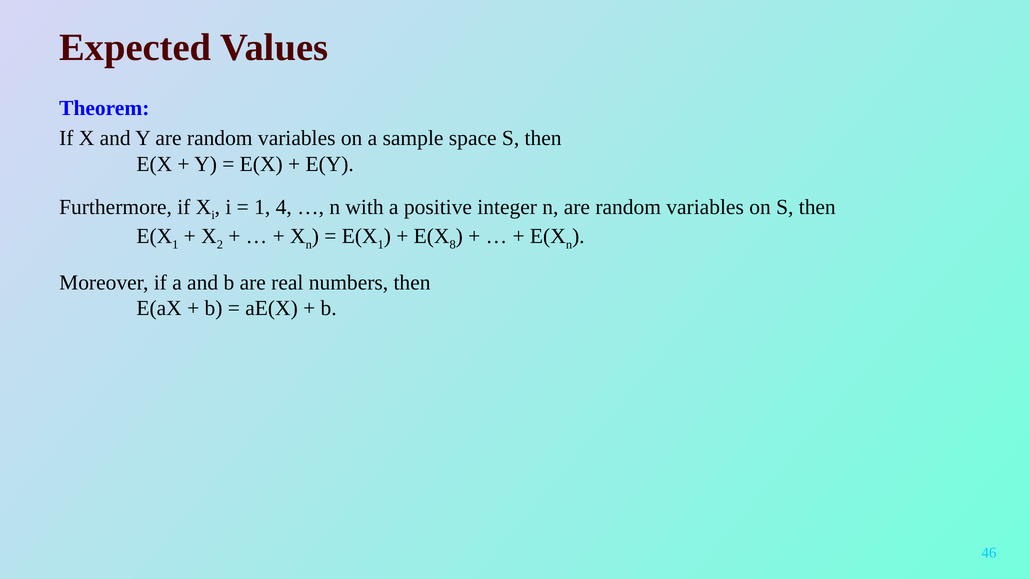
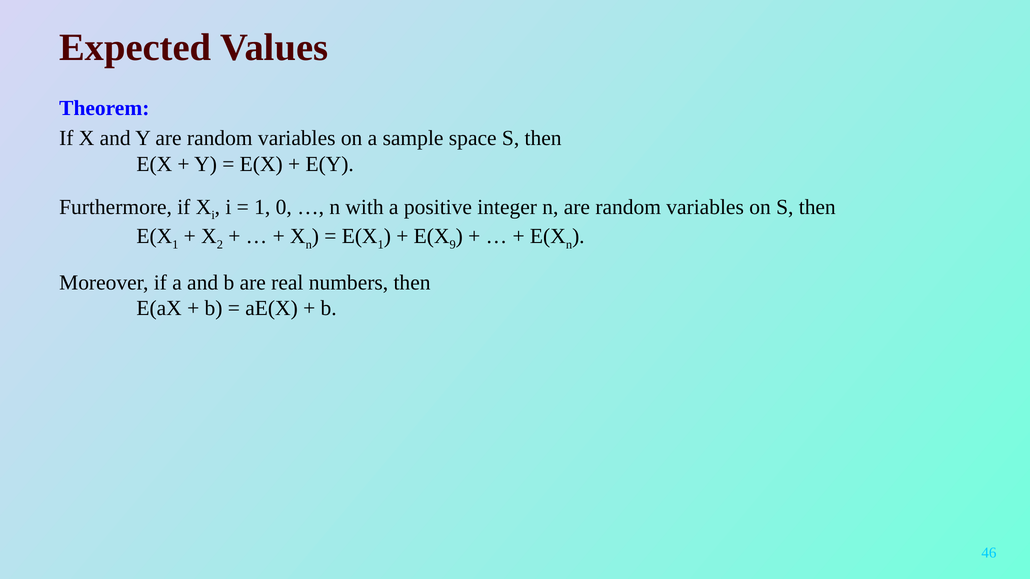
4: 4 -> 0
8: 8 -> 9
